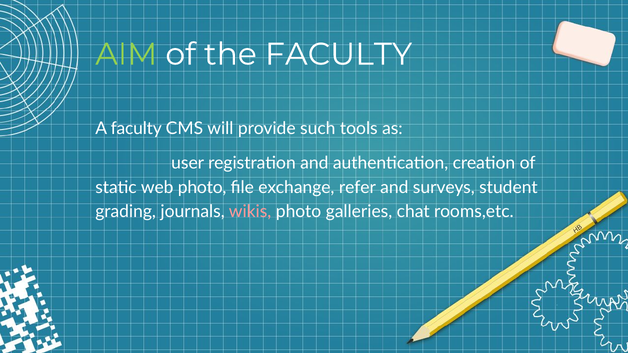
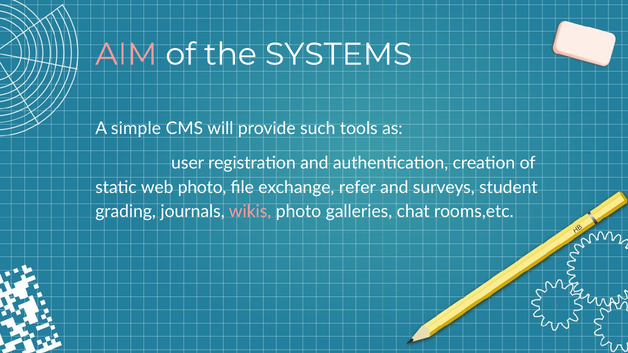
AIM colour: light green -> pink
the FACULTY: FACULTY -> SYSTEMS
A faculty: faculty -> simple
